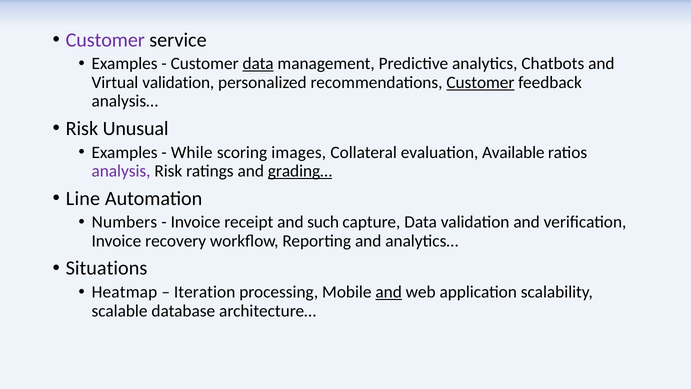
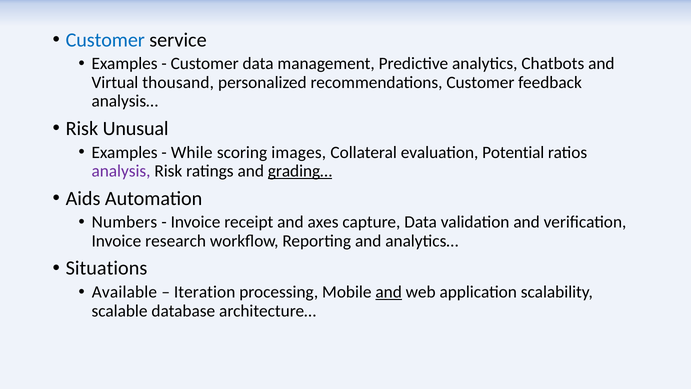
Customer at (105, 40) colour: purple -> blue
data at (258, 64) underline: present -> none
Virtual validation: validation -> thousand
Customer at (480, 82) underline: present -> none
Available: Available -> Potential
Line: Line -> Aids
such: such -> axes
recovery: recovery -> research
Heatmap: Heatmap -> Available
